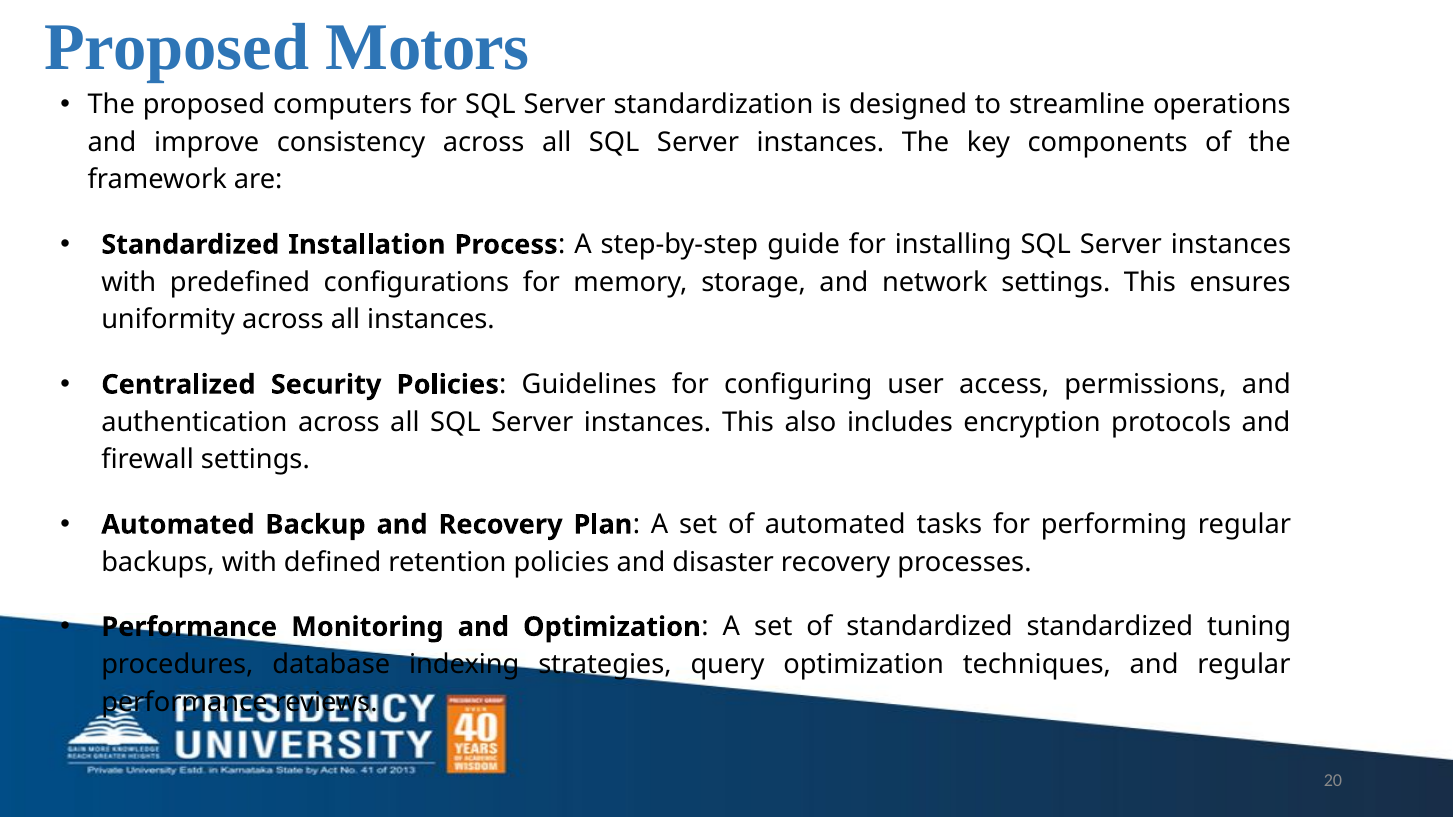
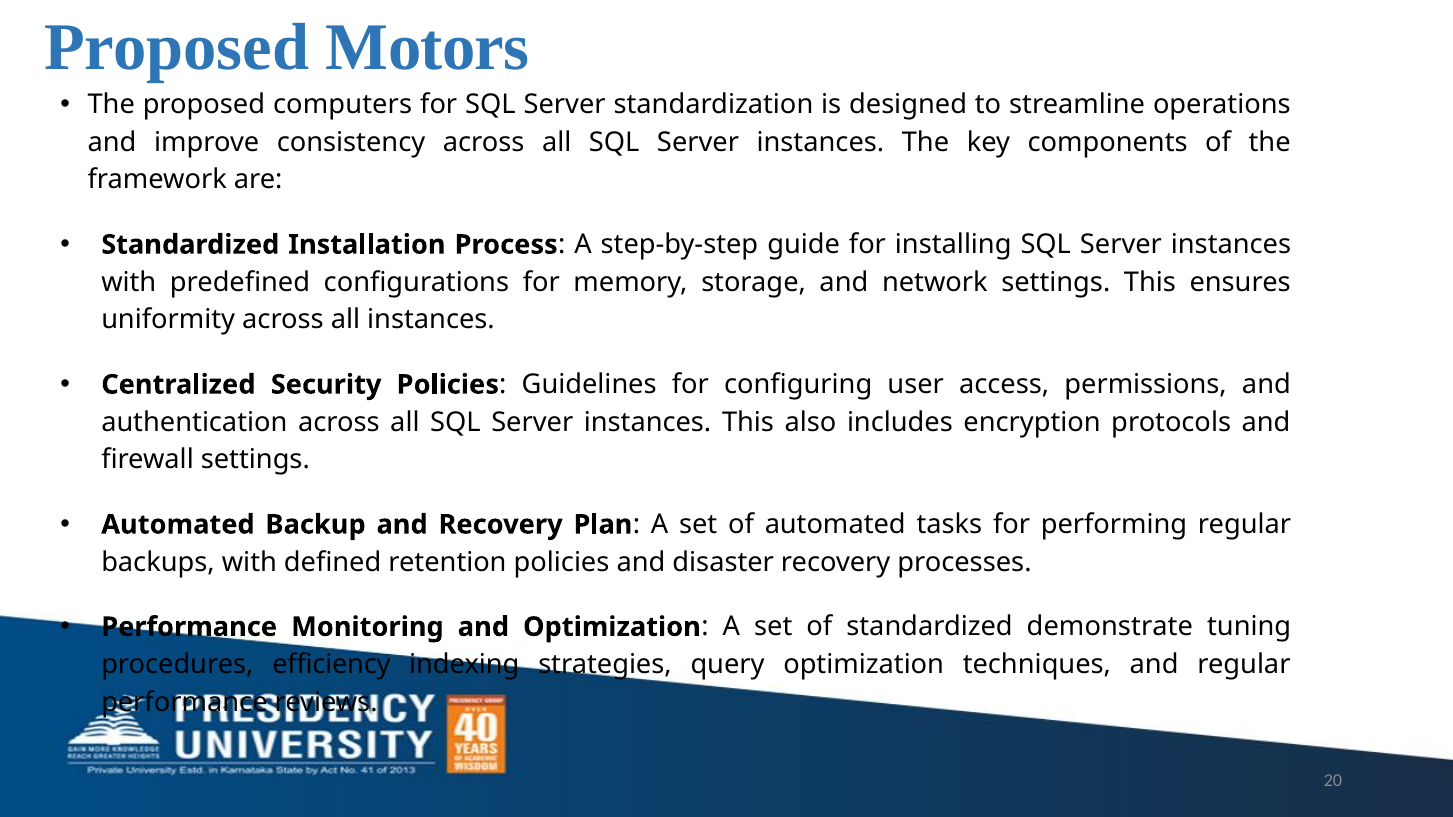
standardized standardized: standardized -> demonstrate
database: database -> efficiency
